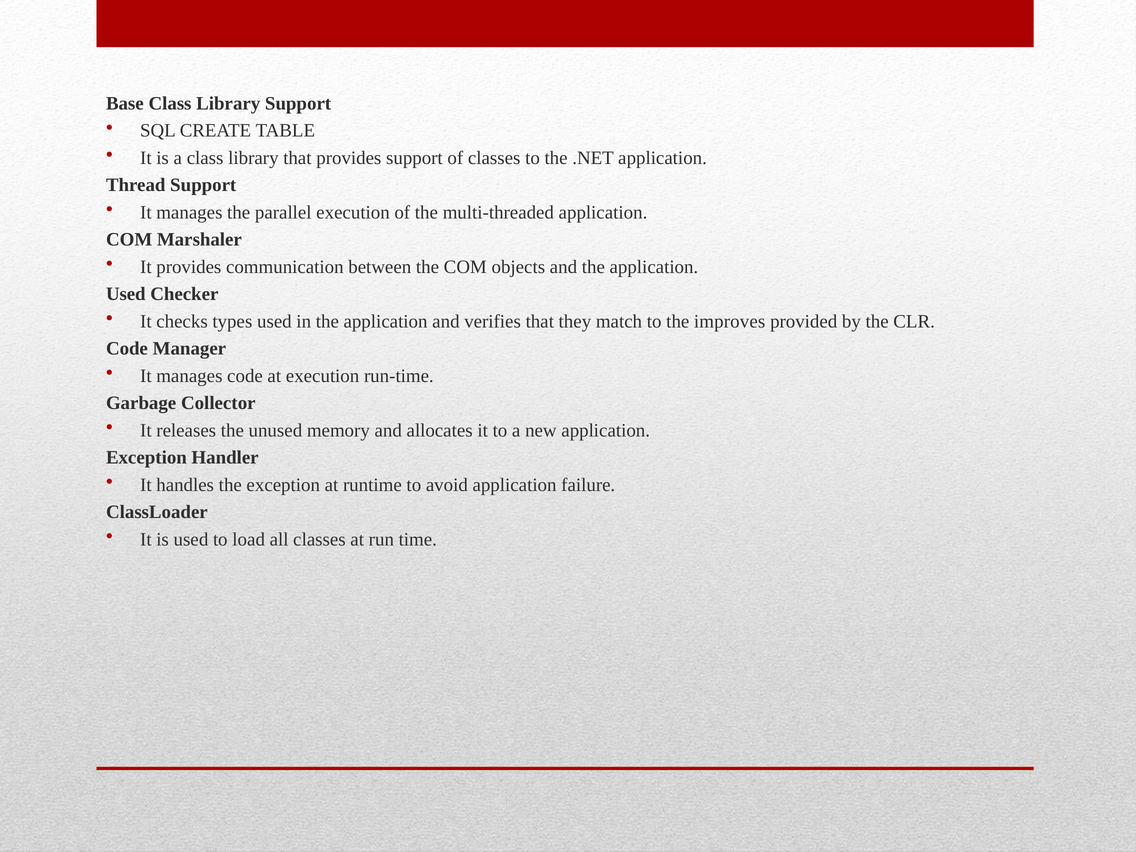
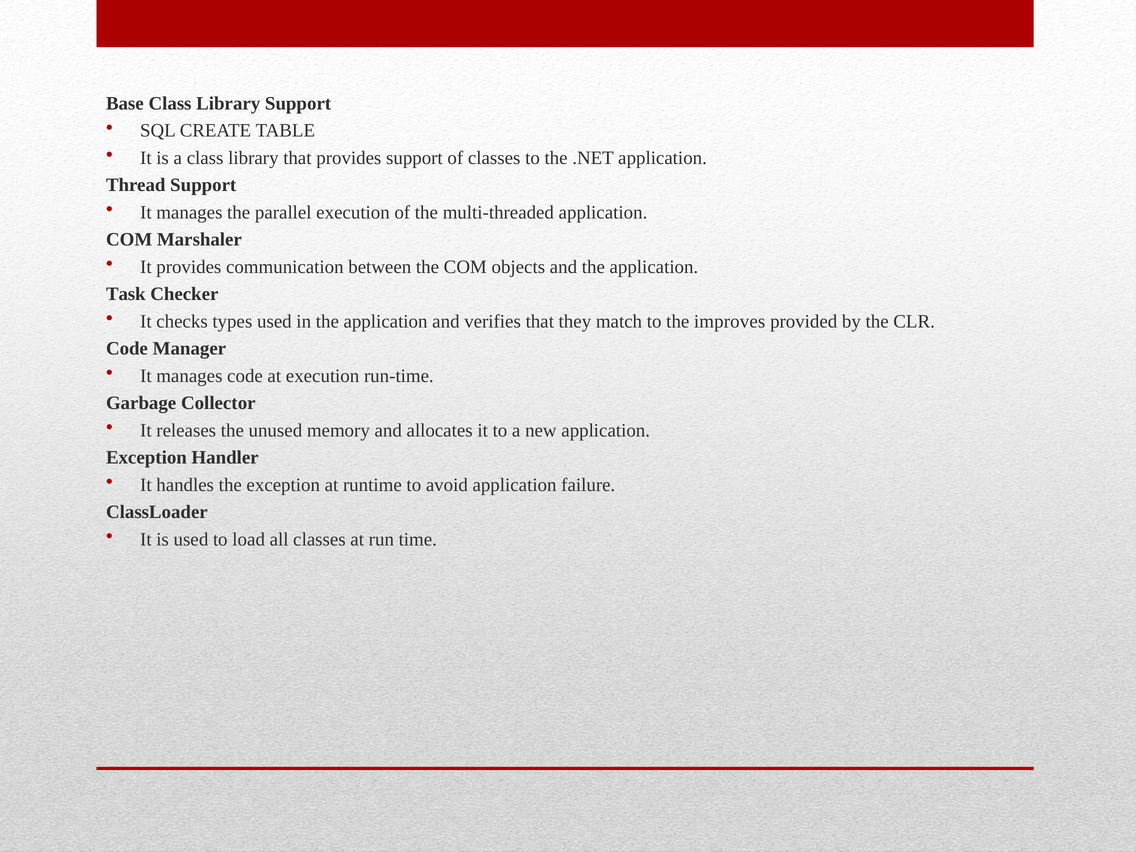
Used at (126, 294): Used -> Task
